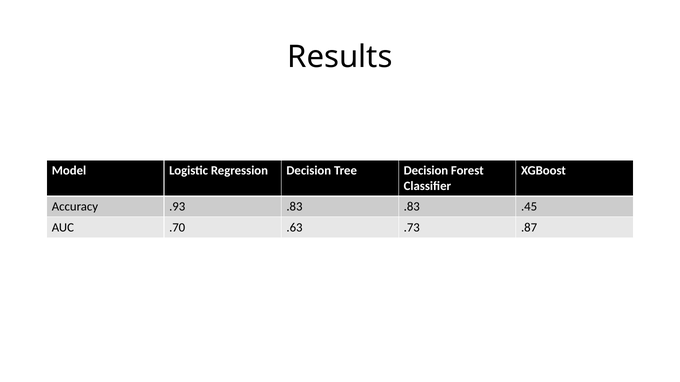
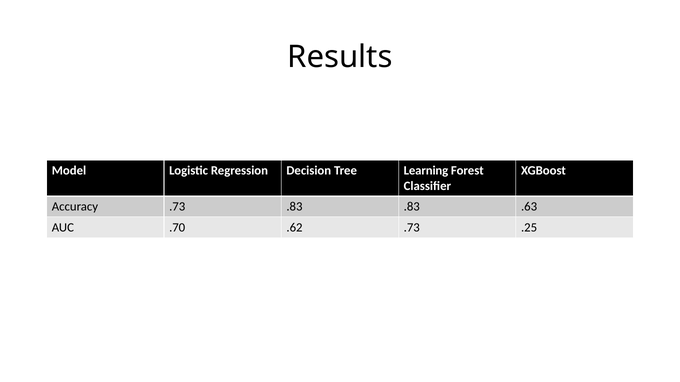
Tree Decision: Decision -> Learning
Accuracy .93: .93 -> .73
.45: .45 -> .63
.63: .63 -> .62
.87: .87 -> .25
